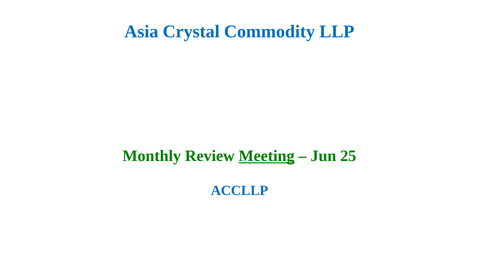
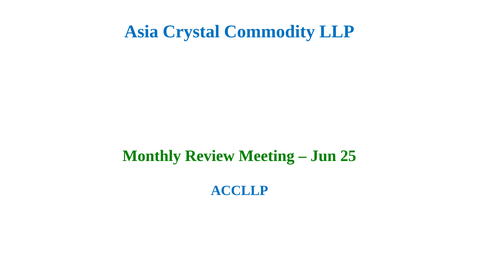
Meeting underline: present -> none
